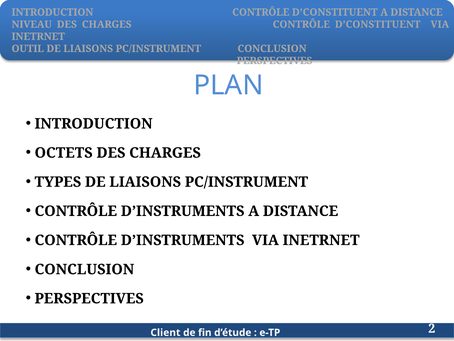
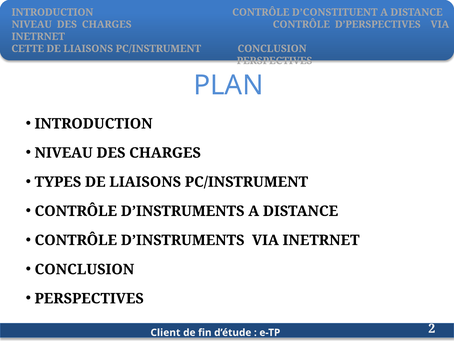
CHARGES CONTRÔLE D’CONSTITUENT: D’CONSTITUENT -> D’PERSPECTIVES
OUTIL: OUTIL -> CETTE
OCTETS at (64, 153): OCTETS -> NIVEAU
